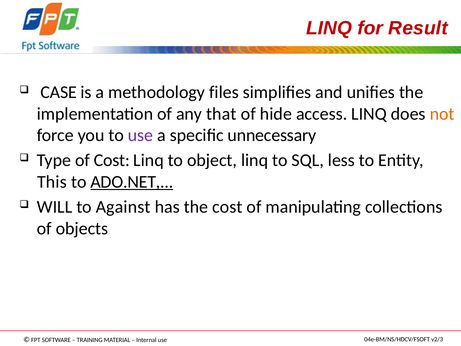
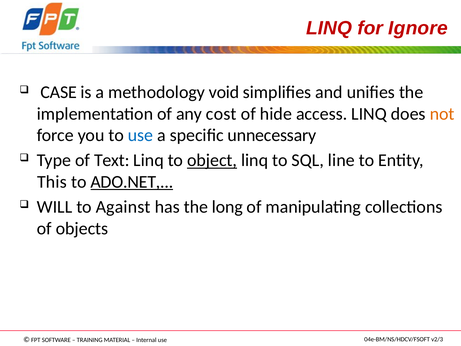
Result: Result -> Ignore
files: files -> void
that: that -> cost
use at (141, 135) colour: purple -> blue
of Cost: Cost -> Text
object underline: none -> present
less: less -> line
the cost: cost -> long
